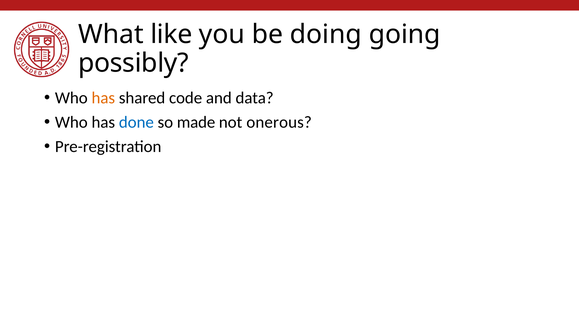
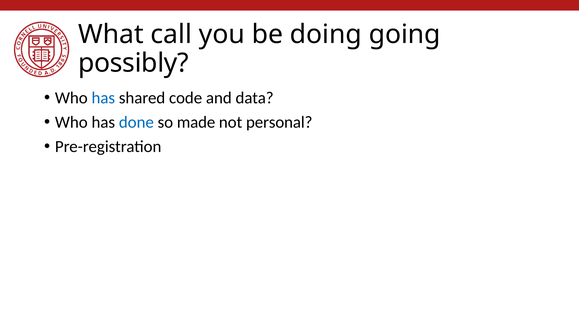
like: like -> call
has at (103, 98) colour: orange -> blue
onerous: onerous -> personal
